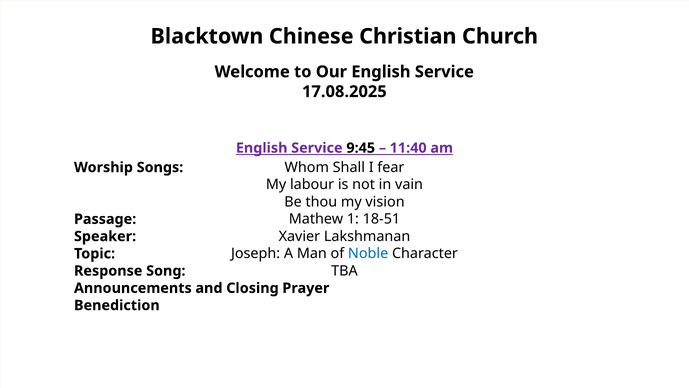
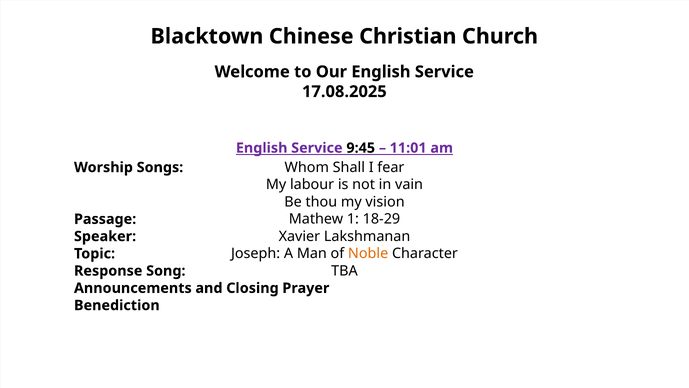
11:40: 11:40 -> 11:01
18-51: 18-51 -> 18-29
Noble colour: blue -> orange
